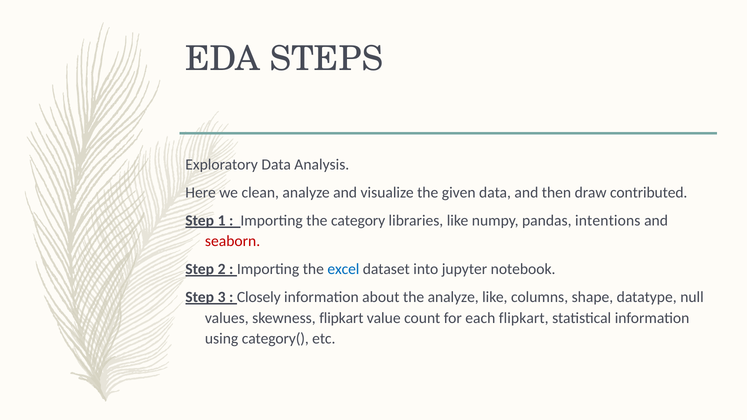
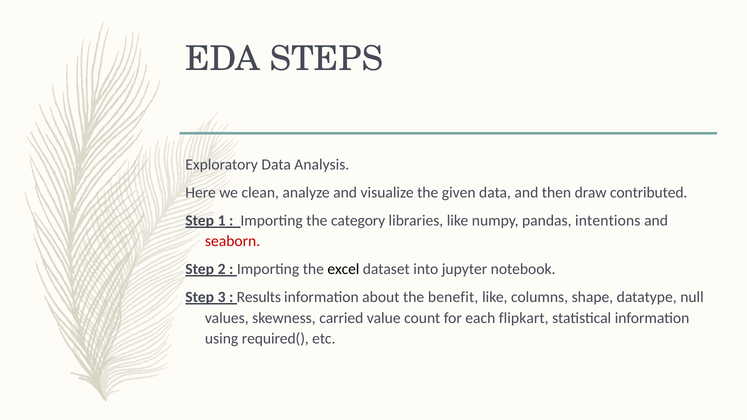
excel colour: blue -> black
Closely: Closely -> Results
the analyze: analyze -> benefit
skewness flipkart: flipkart -> carried
category(: category( -> required(
